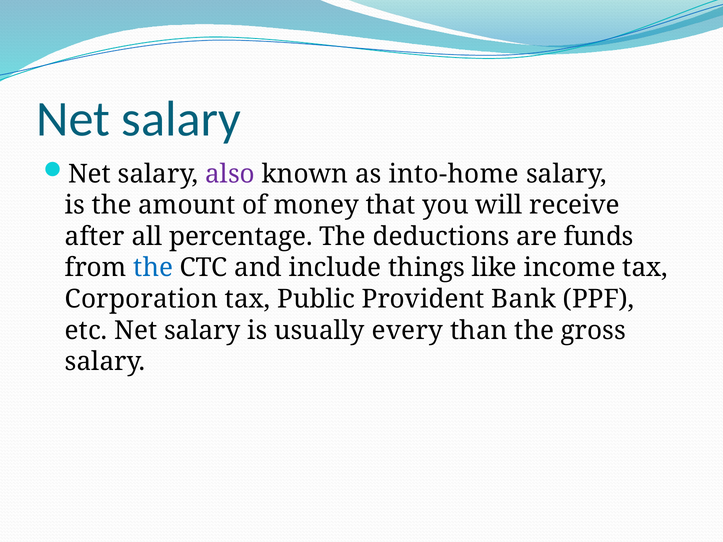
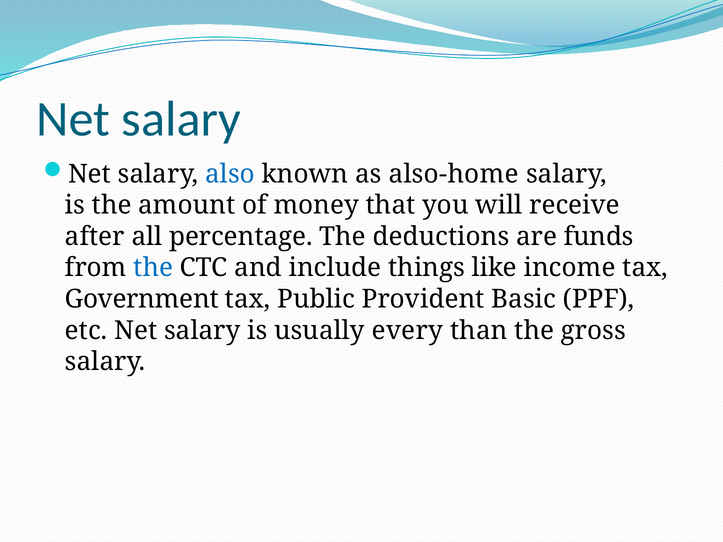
also colour: purple -> blue
into-home: into-home -> also-home
Corporation: Corporation -> Government
Bank: Bank -> Basic
